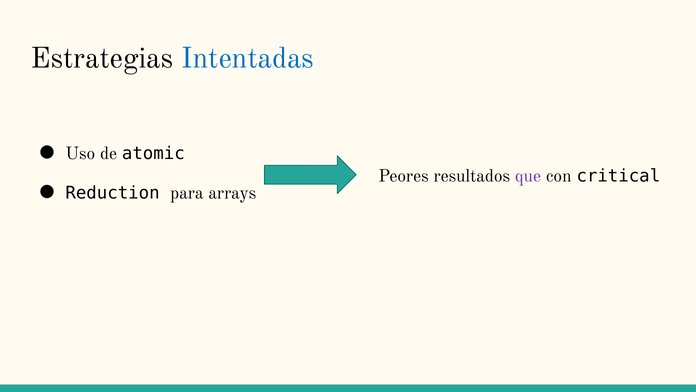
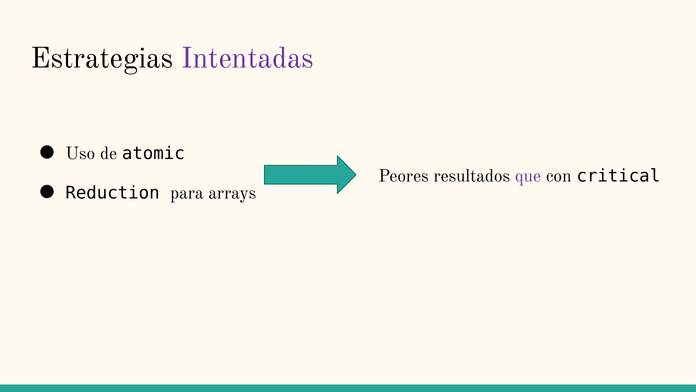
Intentadas colour: blue -> purple
